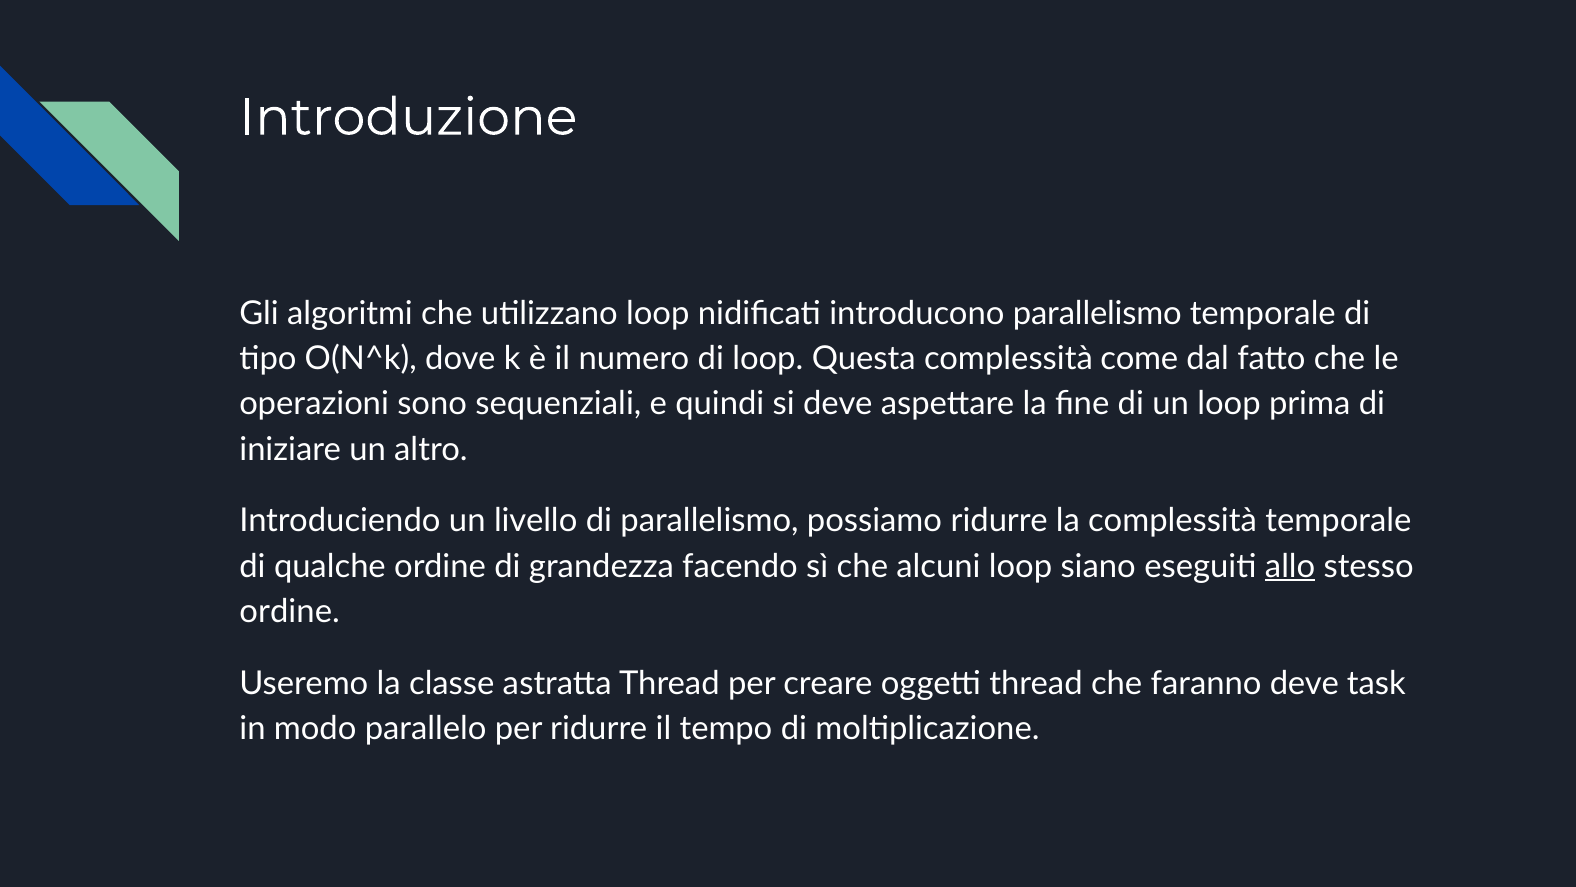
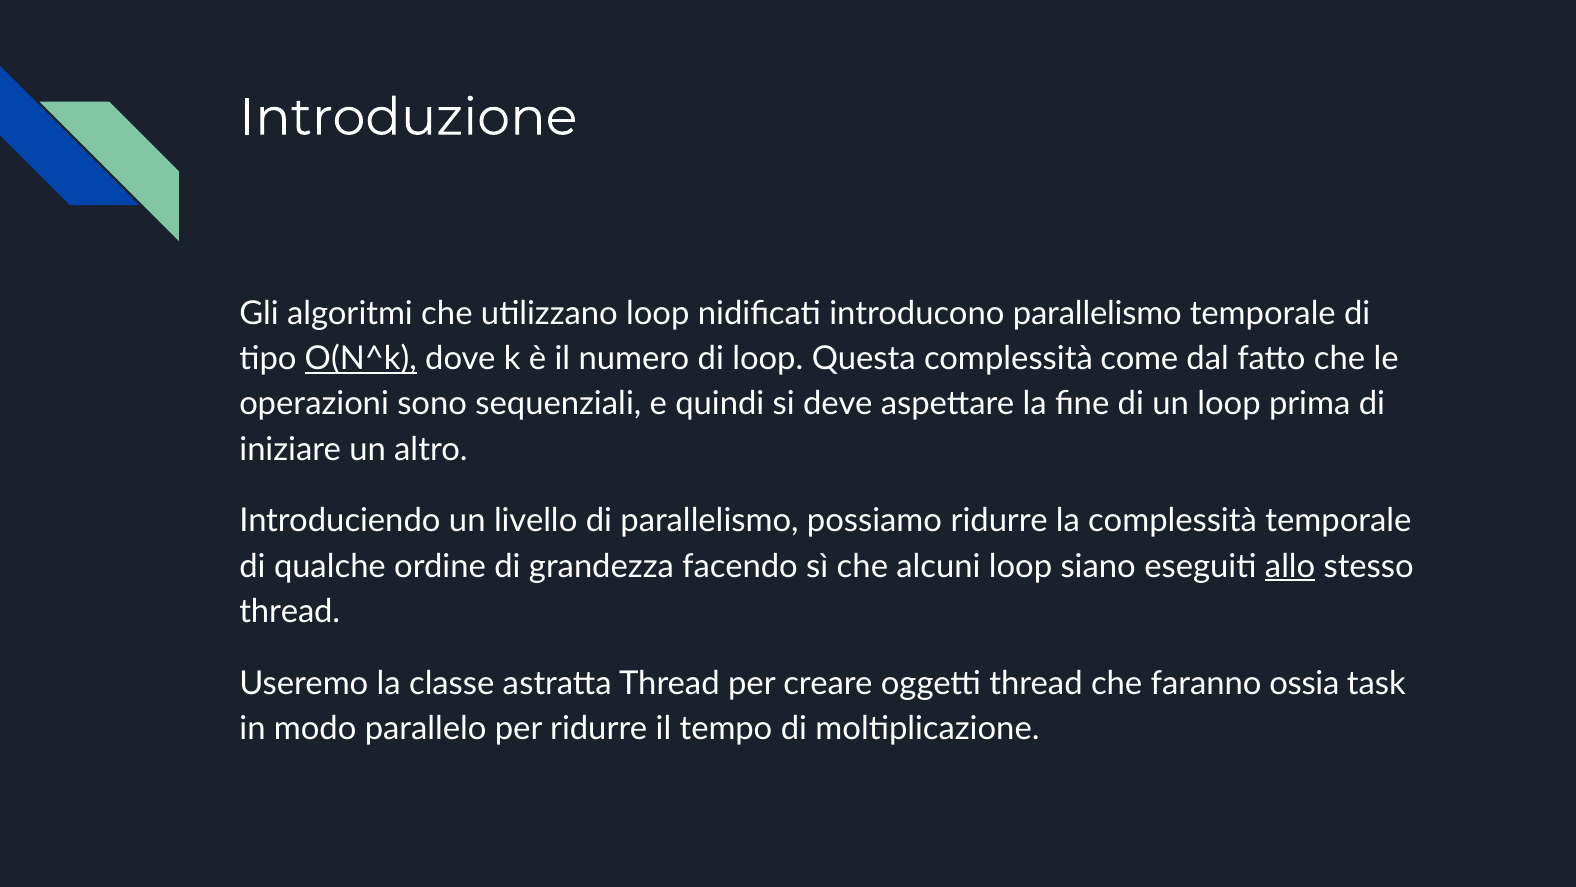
O(N^k underline: none -> present
ordine at (290, 611): ordine -> thread
faranno deve: deve -> ossia
